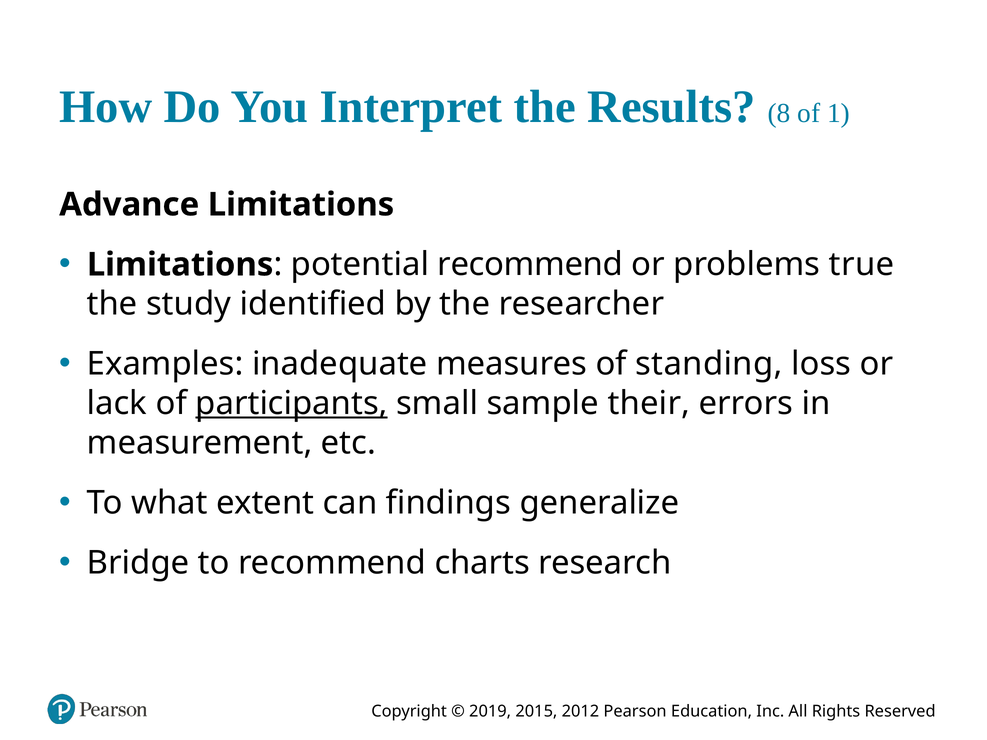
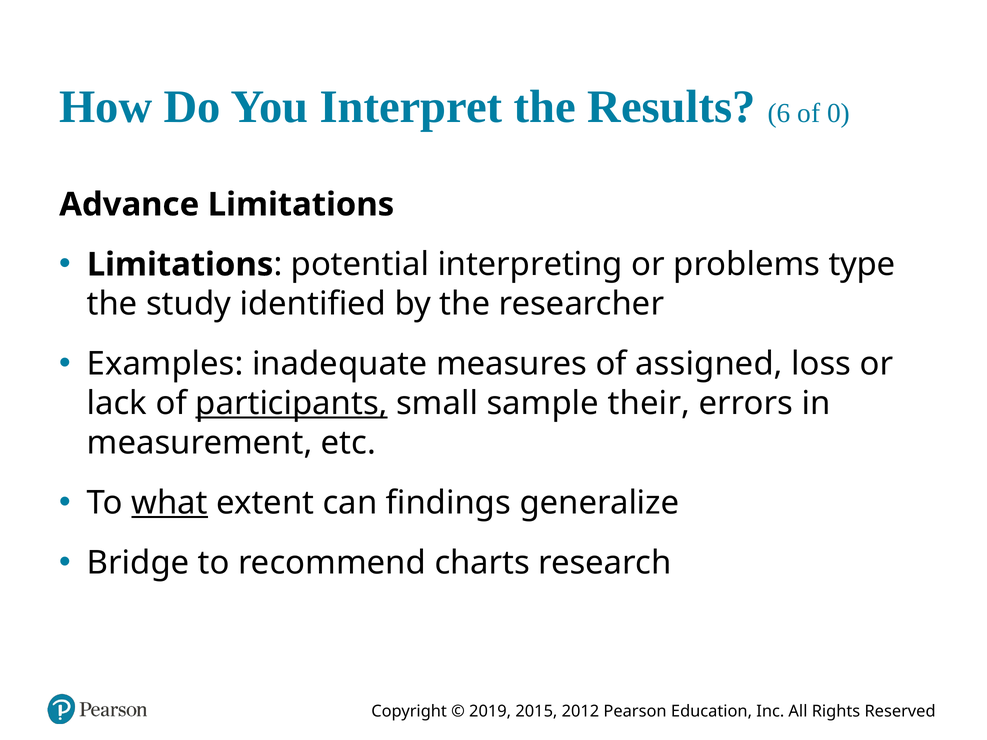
8: 8 -> 6
1: 1 -> 0
potential recommend: recommend -> interpreting
true: true -> type
standing: standing -> assigned
what underline: none -> present
